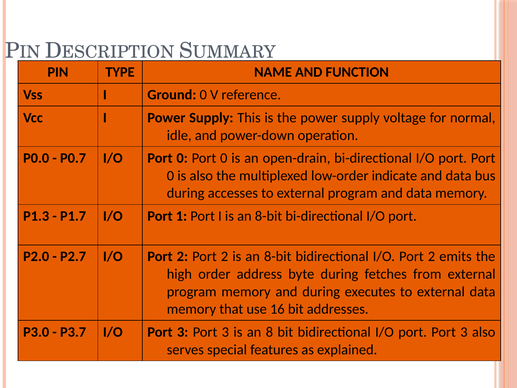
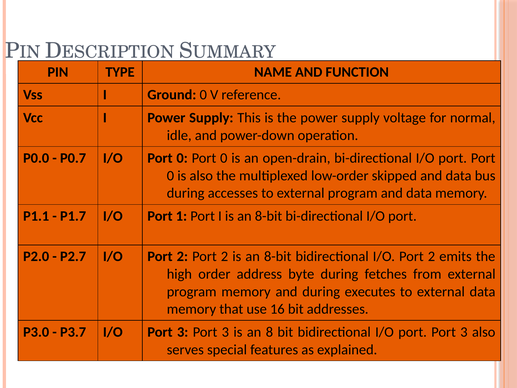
indicate: indicate -> skipped
P1.3: P1.3 -> P1.1
